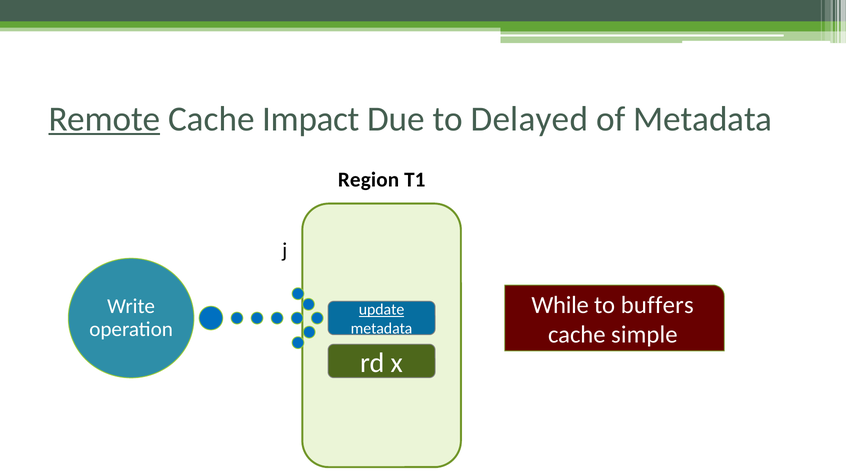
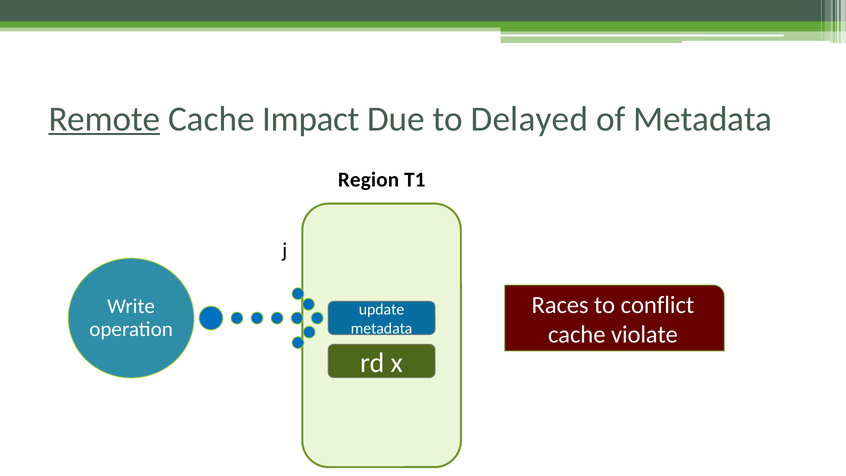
While: While -> Races
buffers: buffers -> conflict
update underline: present -> none
simple: simple -> violate
